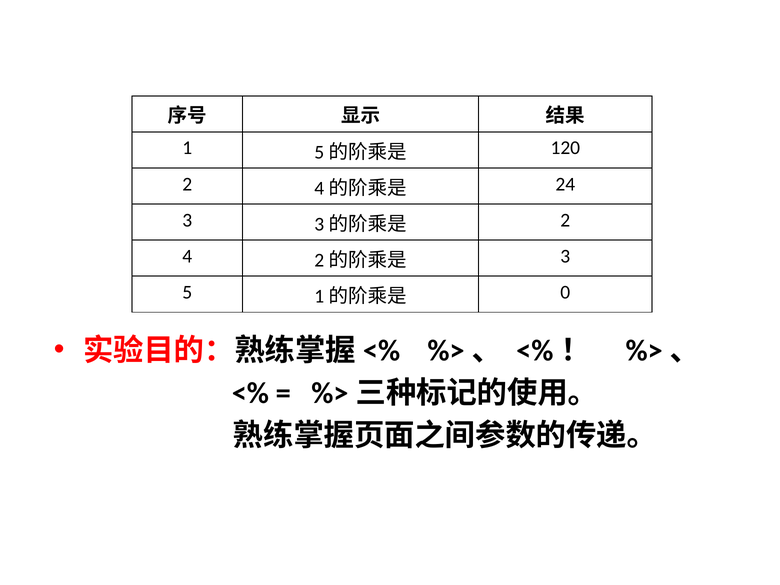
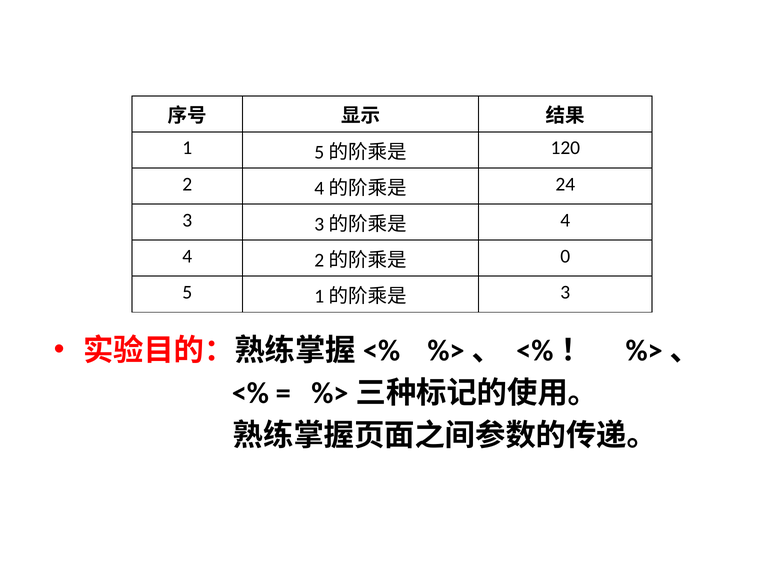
2 at (565, 220): 2 -> 4
3 at (565, 256): 3 -> 0
0 at (565, 292): 0 -> 3
